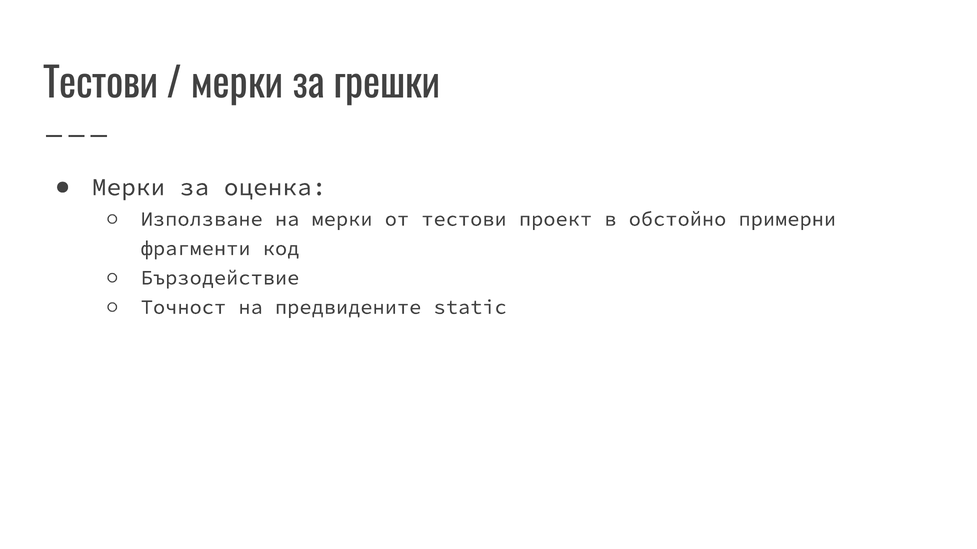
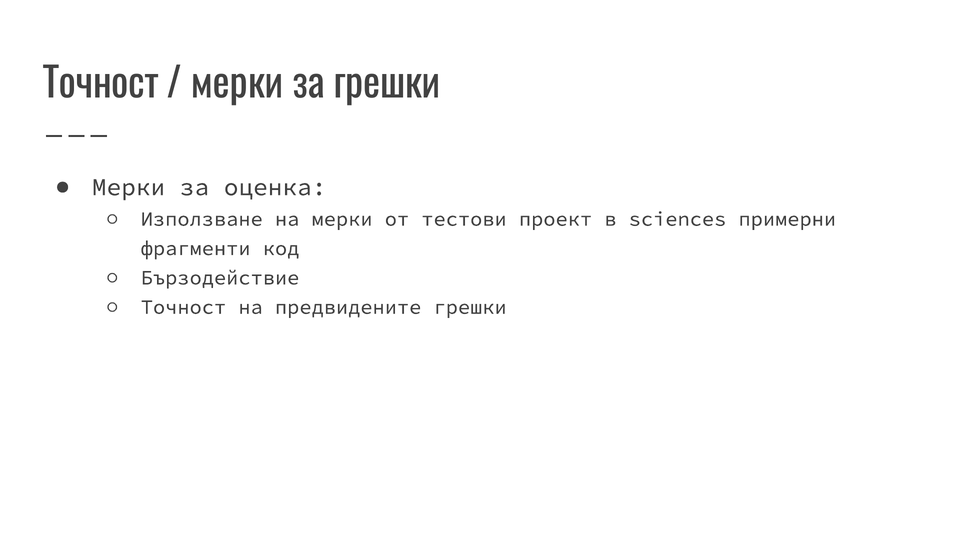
Тестови at (101, 85): Тестови -> Точност
обстойно: обстойно -> sciences
предвидените static: static -> грешки
